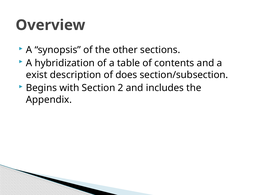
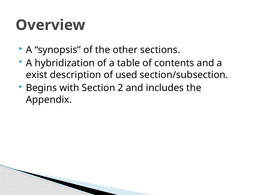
does: does -> used
